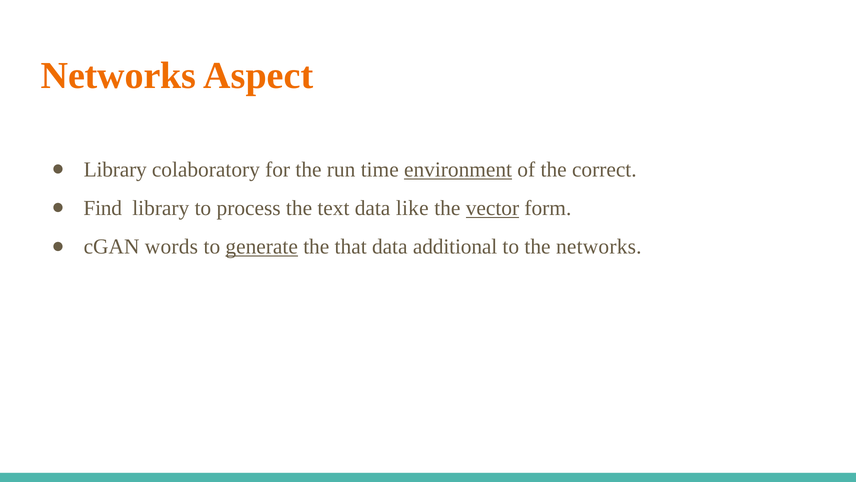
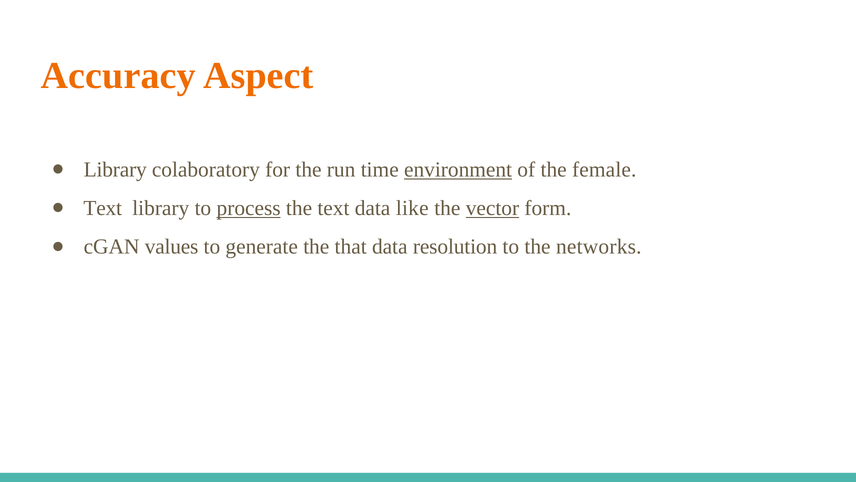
Networks at (118, 76): Networks -> Accuracy
correct: correct -> female
Find at (103, 208): Find -> Text
process underline: none -> present
words: words -> values
generate underline: present -> none
additional: additional -> resolution
